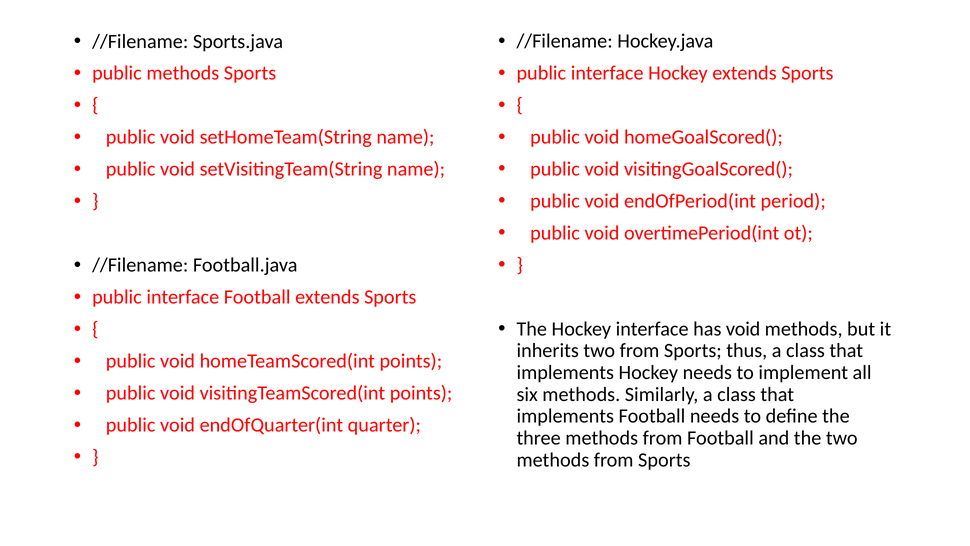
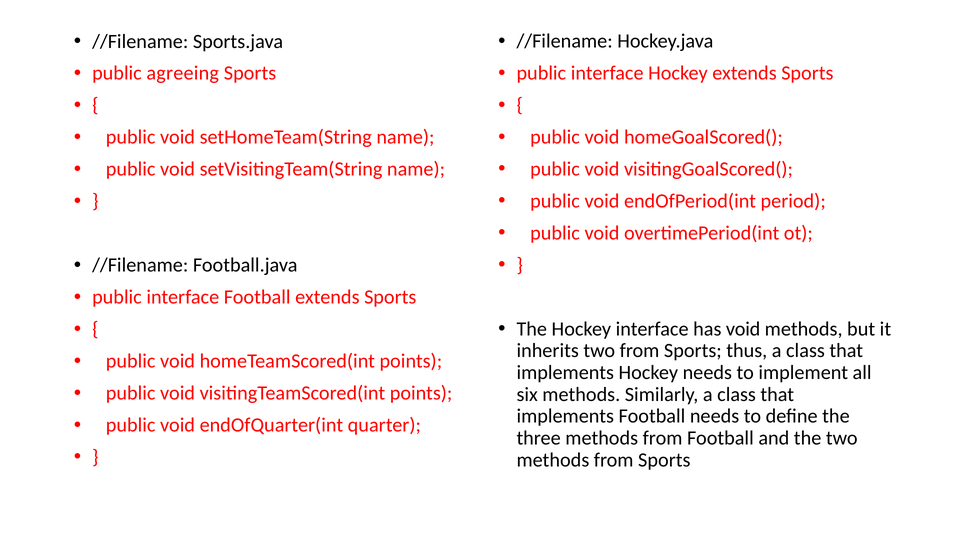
public methods: methods -> agreeing
